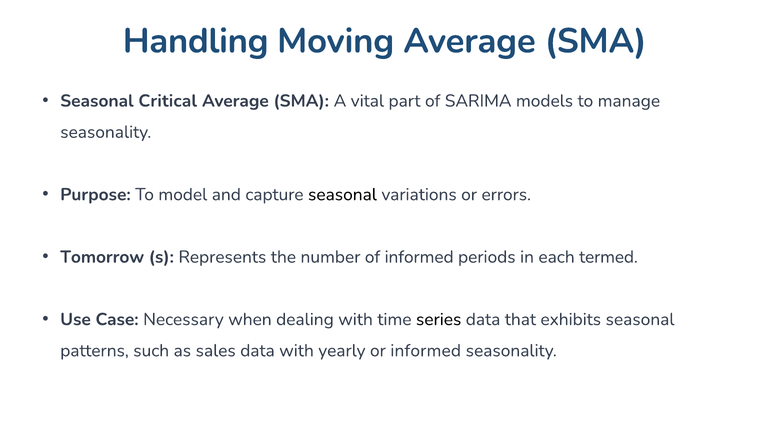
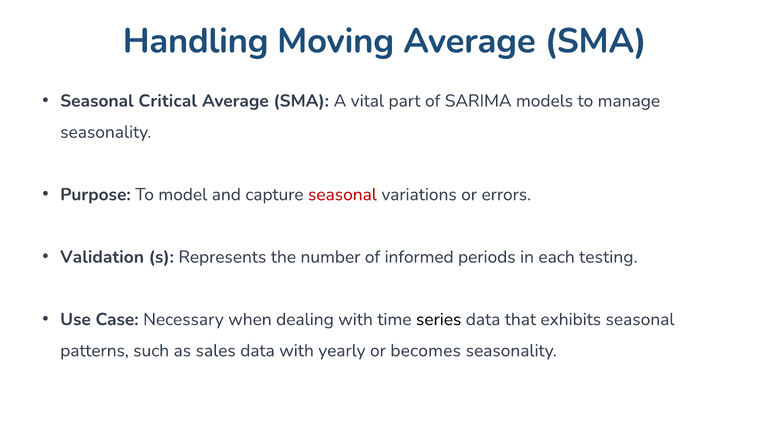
seasonal at (342, 195) colour: black -> red
Tomorrow: Tomorrow -> Validation
termed: termed -> testing
or informed: informed -> becomes
